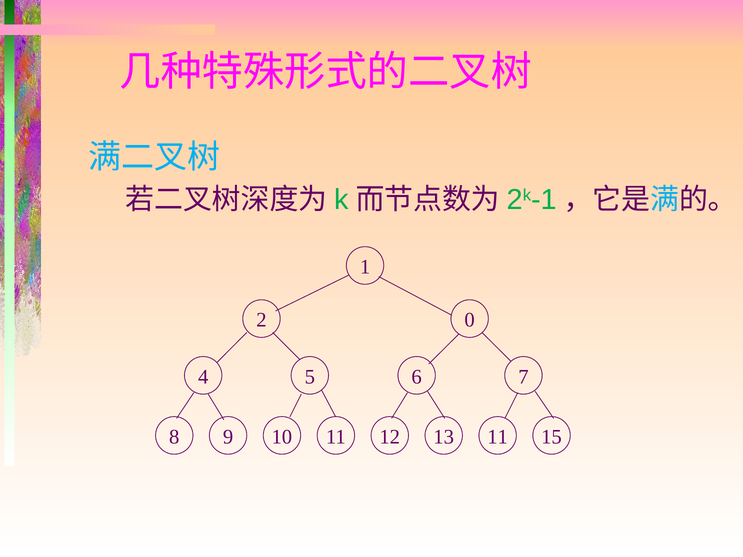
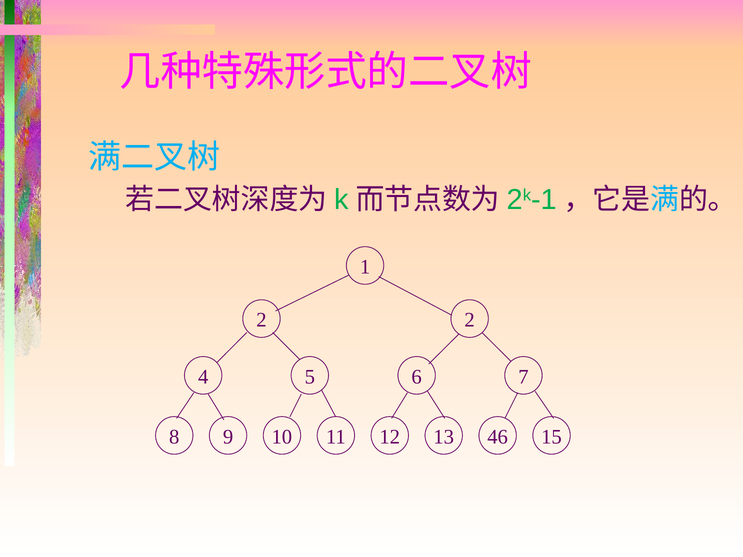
2 0: 0 -> 2
10 11: 11 -> 46
